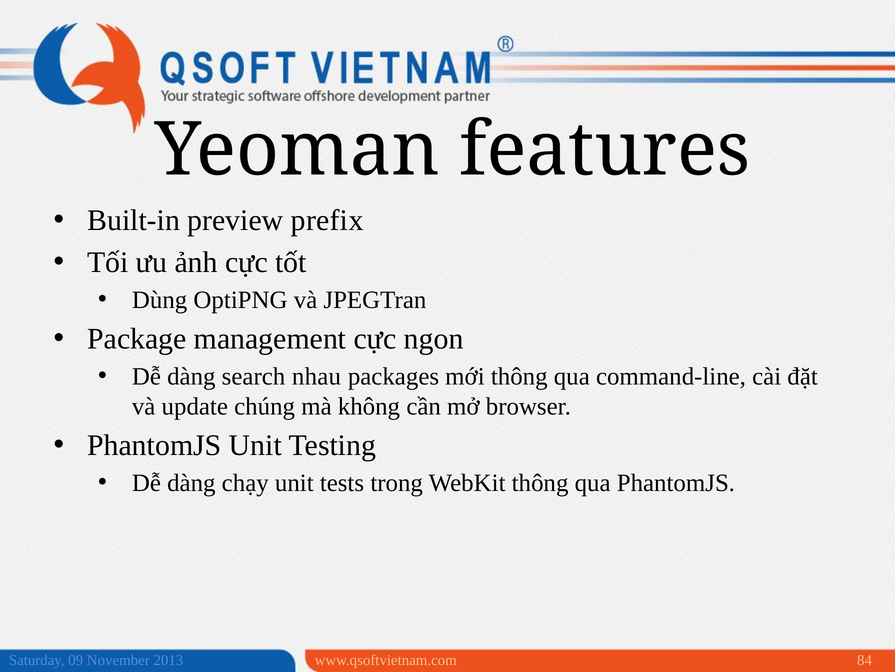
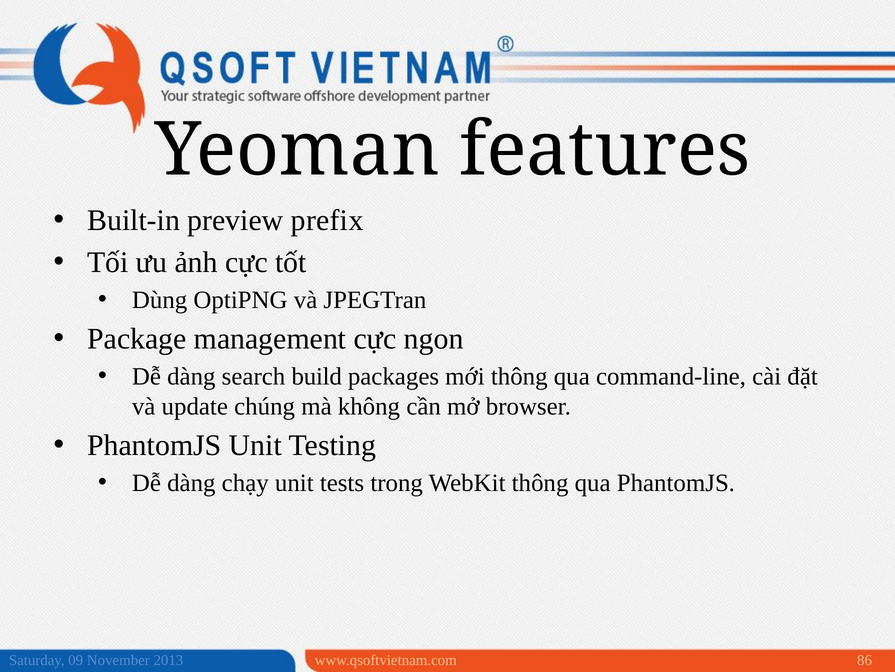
nhau: nhau -> build
84: 84 -> 86
